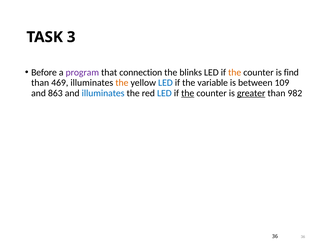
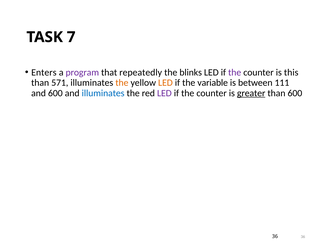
3: 3 -> 7
Before: Before -> Enters
connection: connection -> repeatedly
the at (235, 72) colour: orange -> purple
find: find -> this
469: 469 -> 571
LED at (165, 83) colour: blue -> orange
109: 109 -> 111
and 863: 863 -> 600
LED at (164, 93) colour: blue -> purple
the at (188, 93) underline: present -> none
than 982: 982 -> 600
